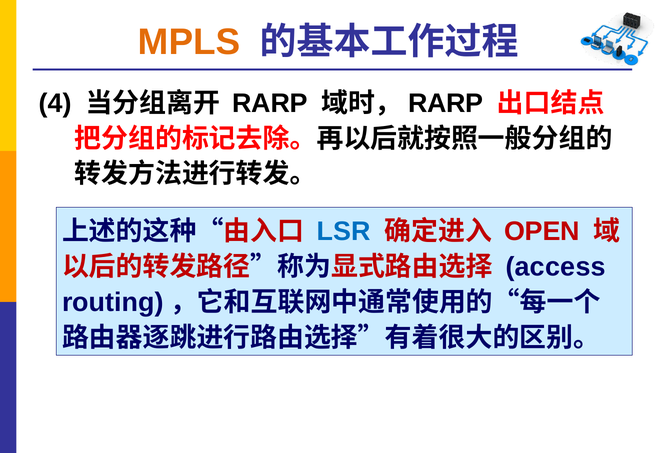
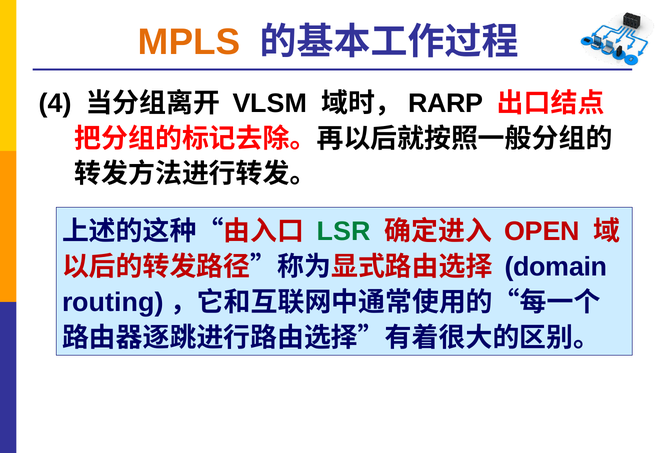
RARP at (270, 103): RARP -> VLSM
LSR colour: blue -> green
access: access -> domain
